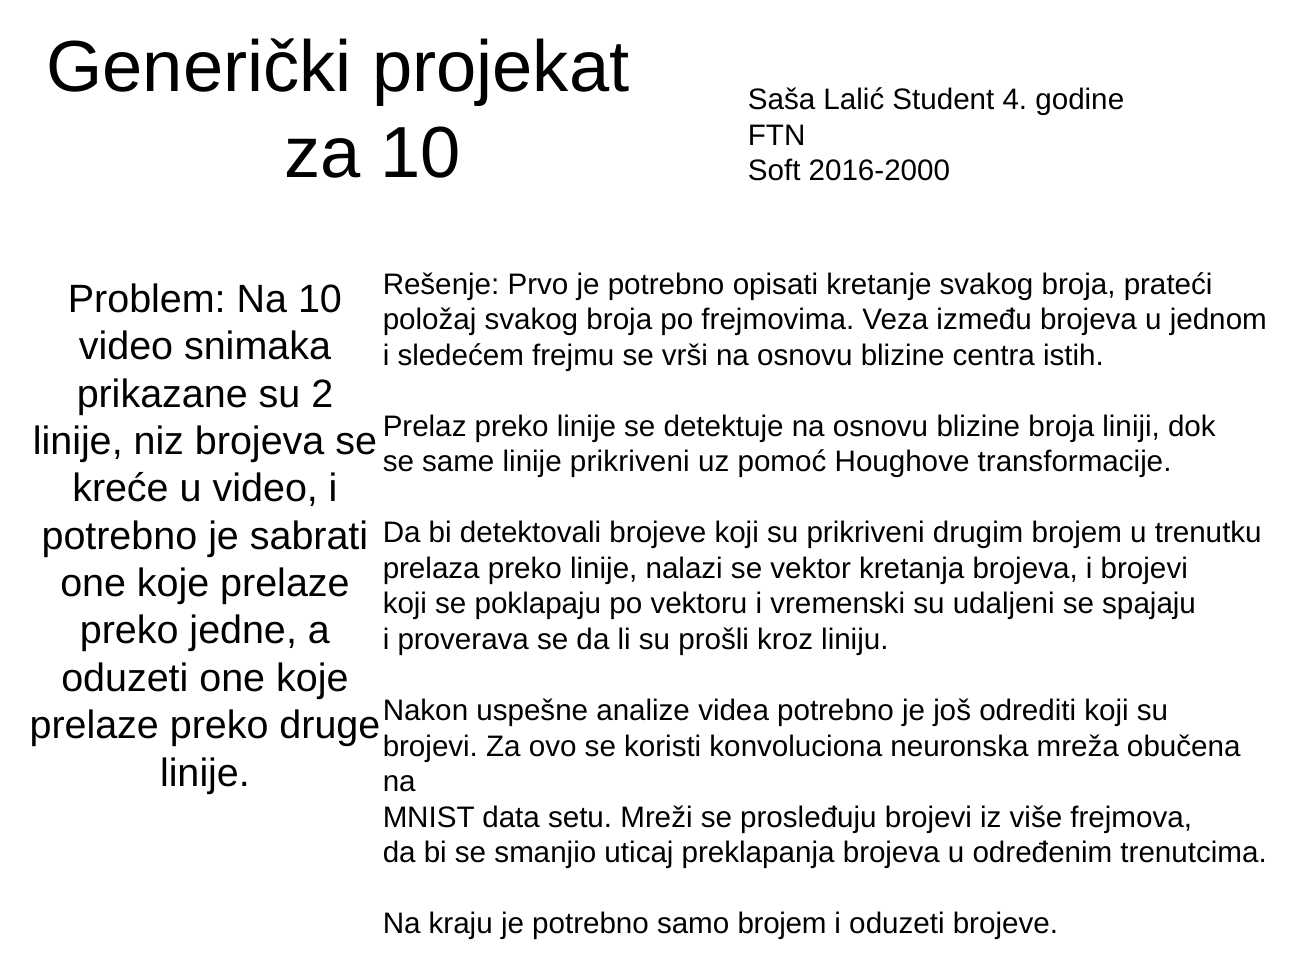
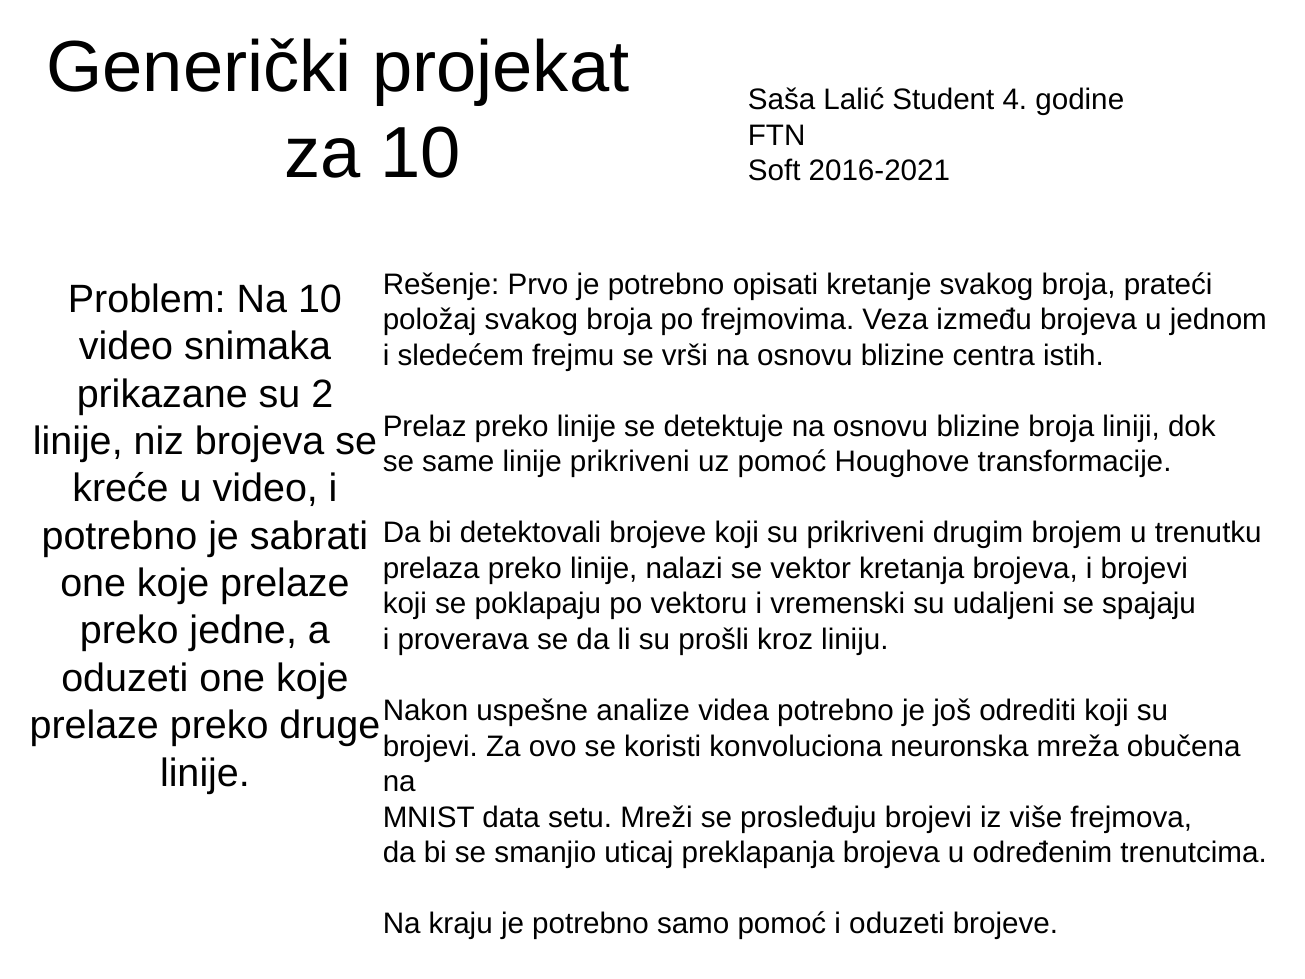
2016-2000: 2016-2000 -> 2016-2021
samo brojem: brojem -> pomoć
